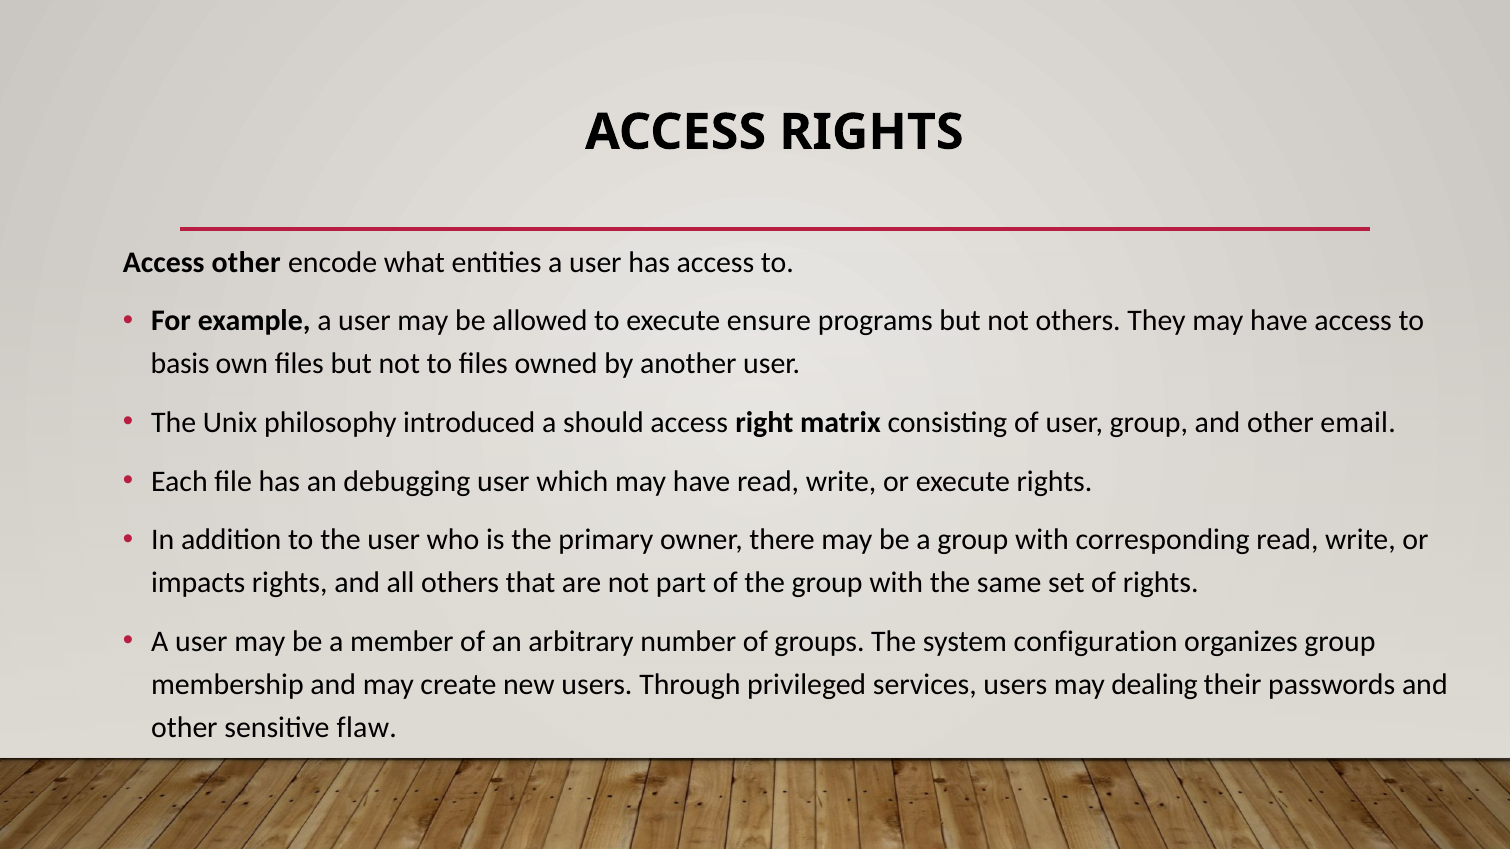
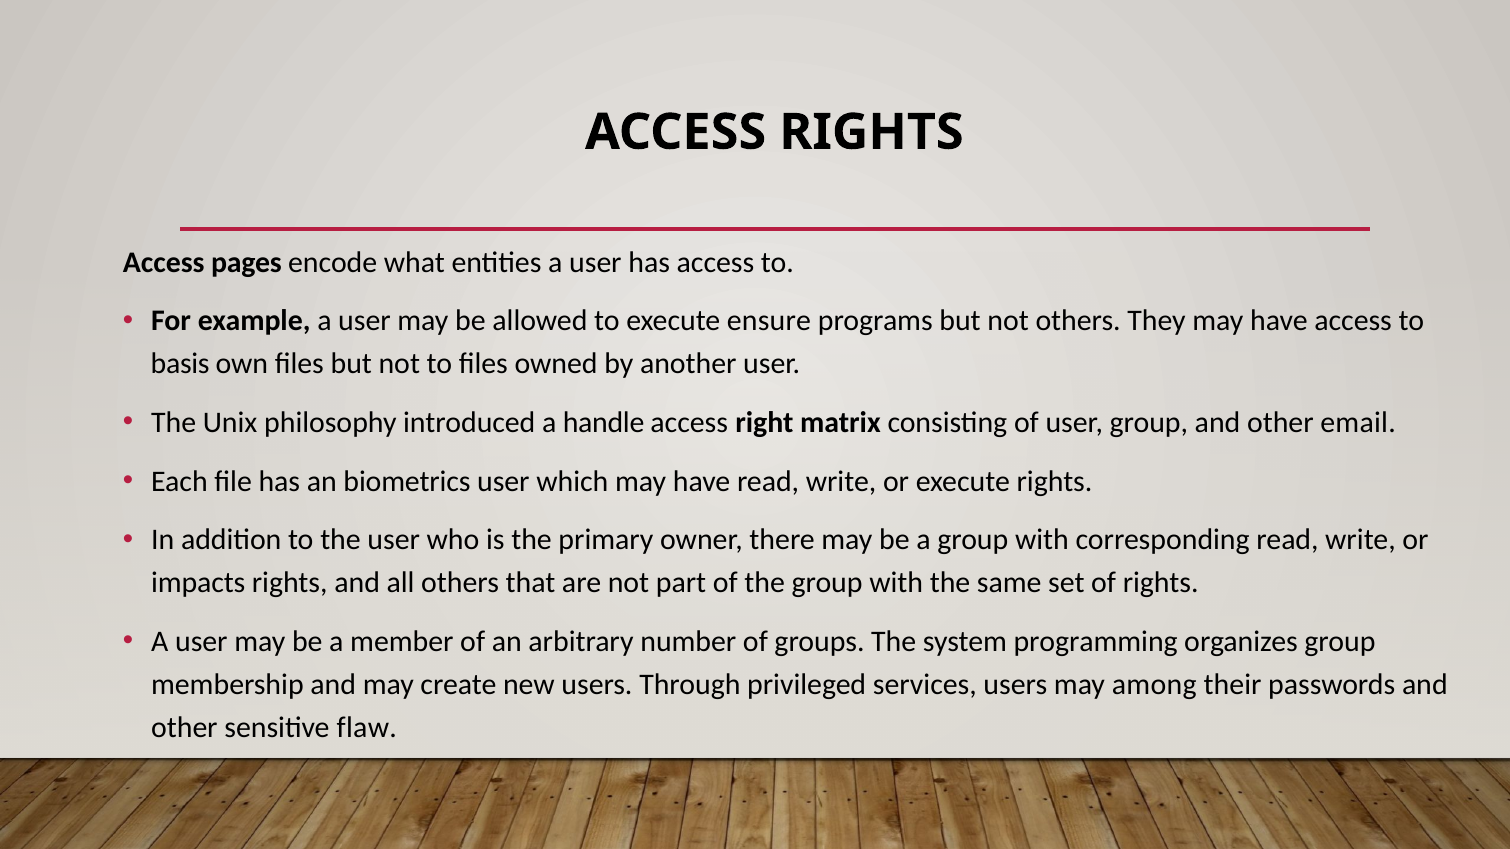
Access other: other -> pages
should: should -> handle
debugging: debugging -> biometrics
configuration: configuration -> programming
dealing: dealing -> among
